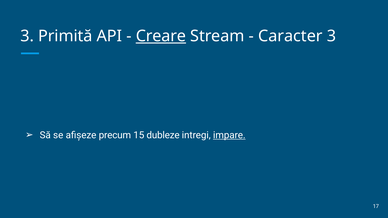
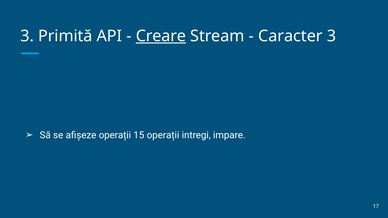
afișeze precum: precum -> operații
15 dubleze: dubleze -> operații
impare underline: present -> none
